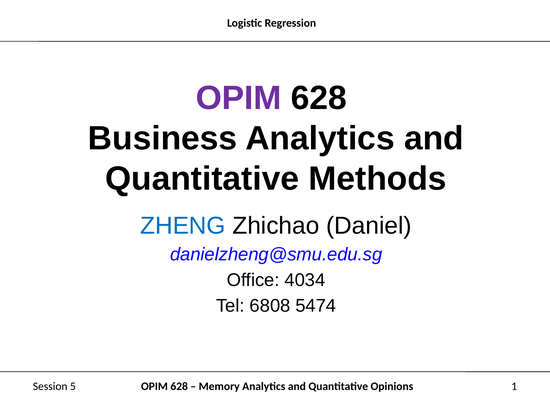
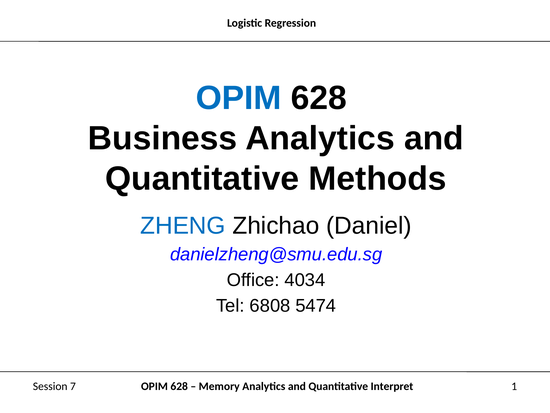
OPIM at (239, 98) colour: purple -> blue
5: 5 -> 7
Opinions: Opinions -> Interpret
